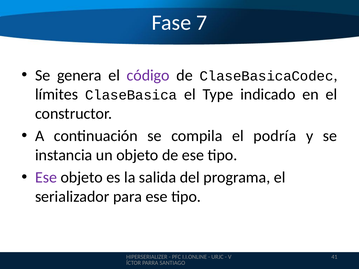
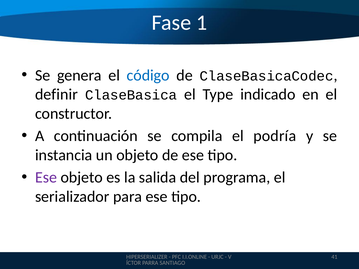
7: 7 -> 1
código colour: purple -> blue
límites: límites -> definir
